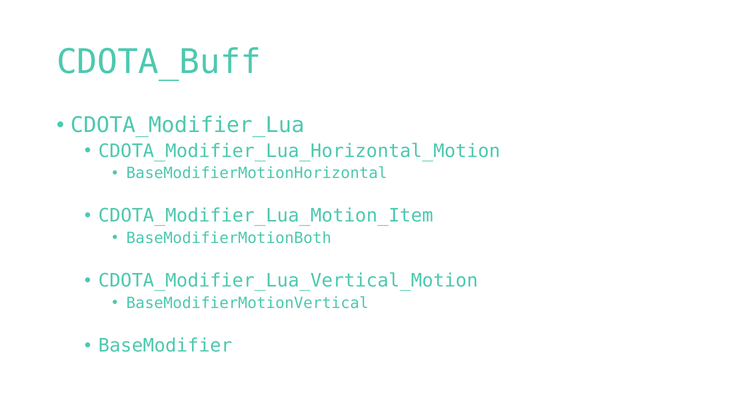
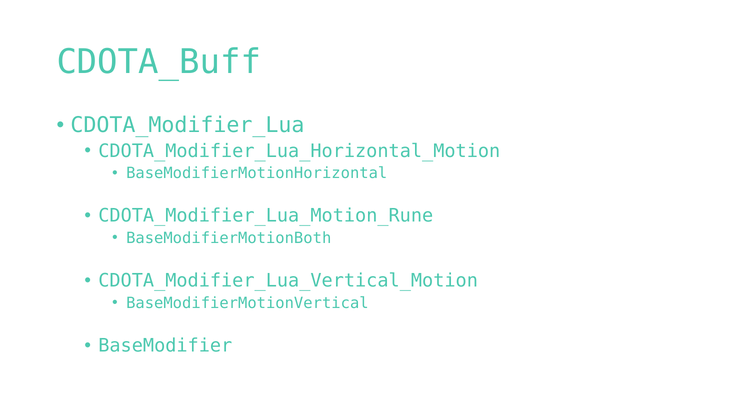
CDOTA_Modifier_Lua_Motion_Item: CDOTA_Modifier_Lua_Motion_Item -> CDOTA_Modifier_Lua_Motion_Rune
